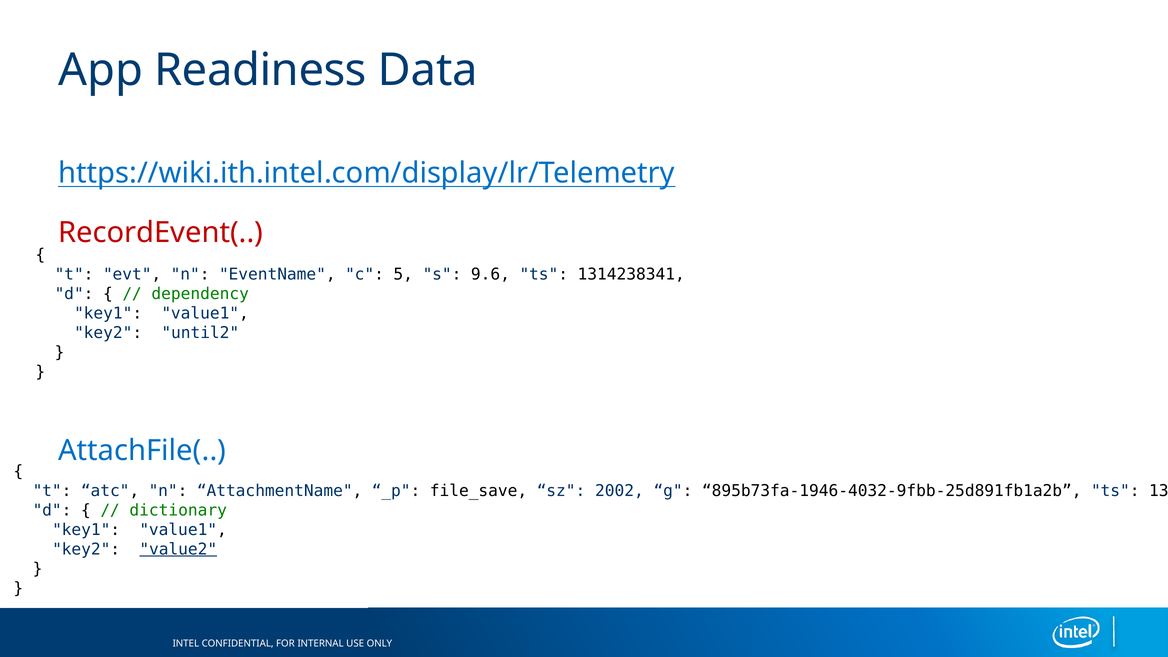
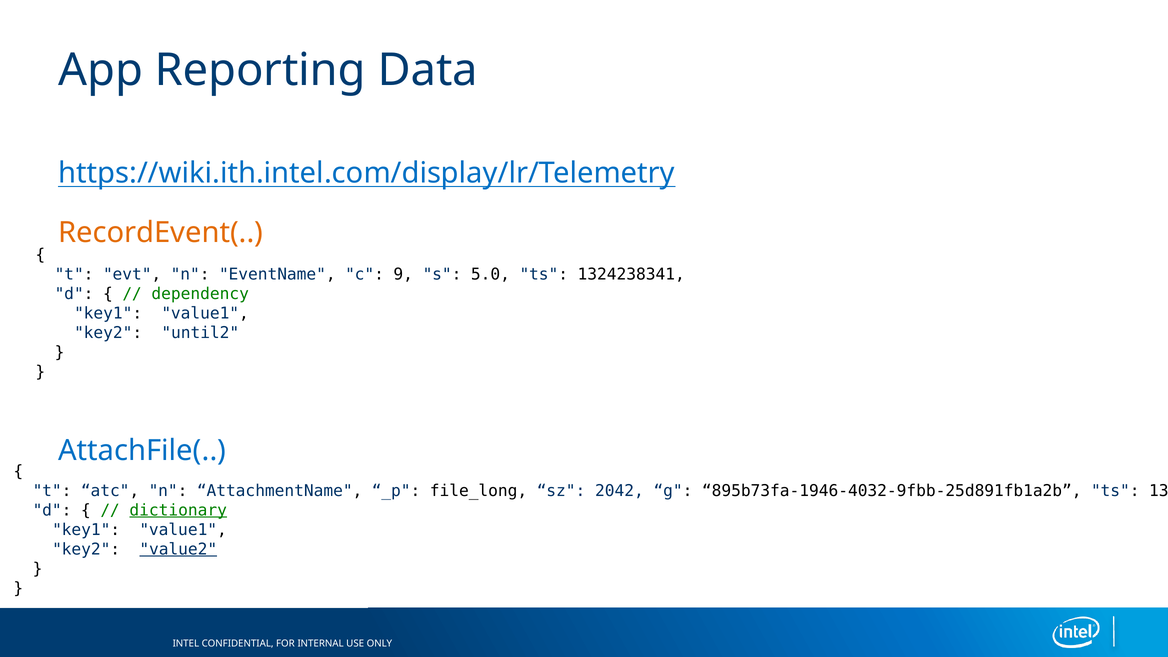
Readiness: Readiness -> Reporting
RecordEvent( colour: red -> orange
5: 5 -> 9
9.6: 9.6 -> 5.0
1314238341: 1314238341 -> 1324238341
file_save: file_save -> file_long
2002: 2002 -> 2042
dictionary underline: none -> present
